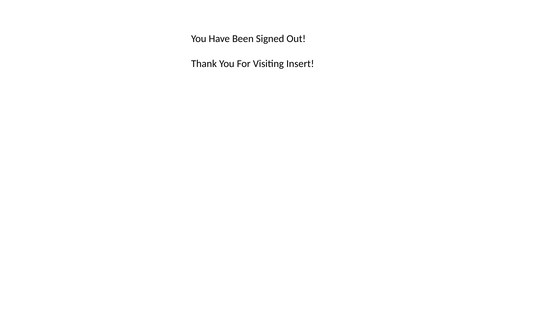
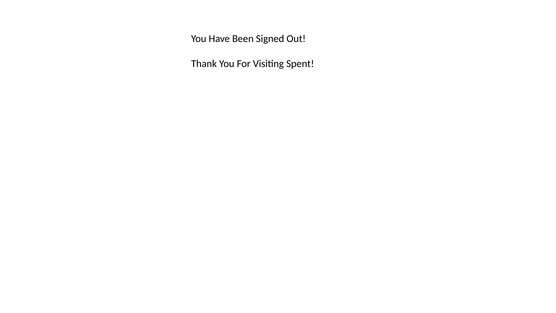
Insert: Insert -> Spent
